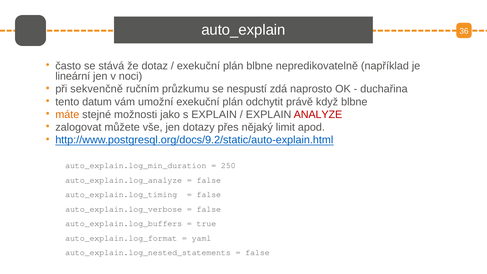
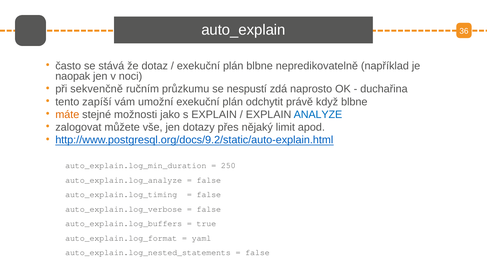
lineární: lineární -> naopak
datum: datum -> zapíší
ANALYZE colour: red -> blue
